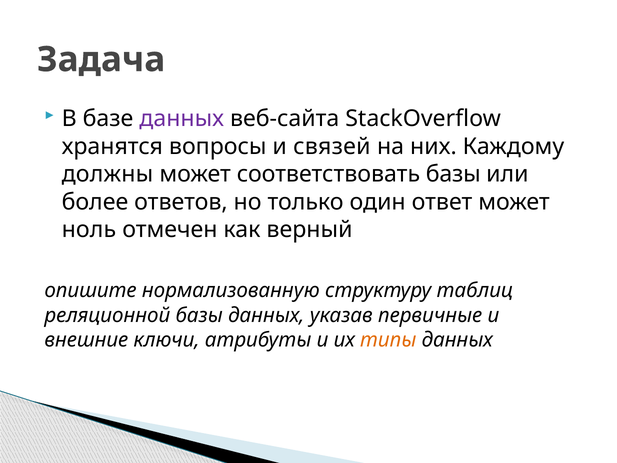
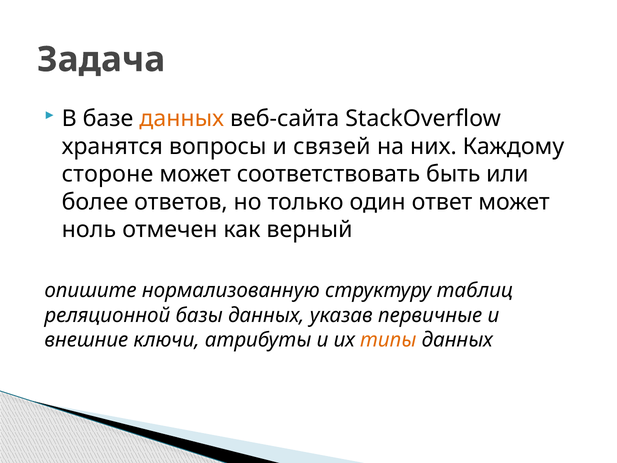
данных at (182, 119) colour: purple -> orange
должны: должны -> стороне
соответствовать базы: базы -> быть
